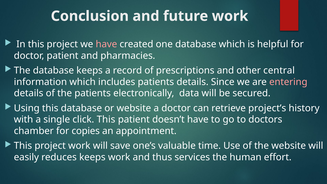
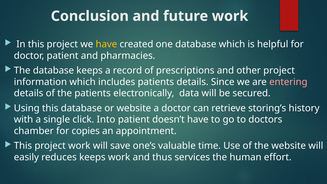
have at (106, 44) colour: pink -> yellow
other central: central -> project
project’s: project’s -> storing’s
click This: This -> Into
